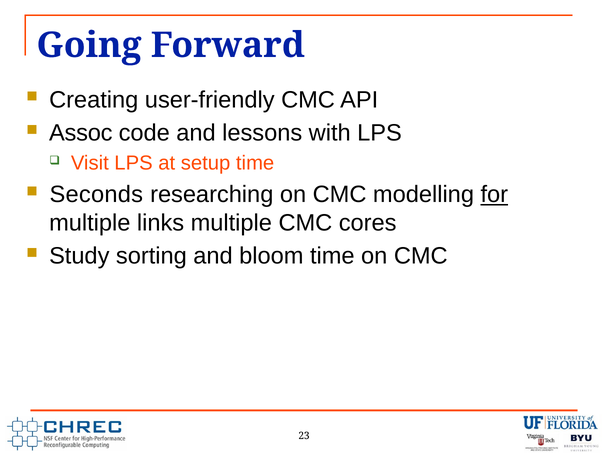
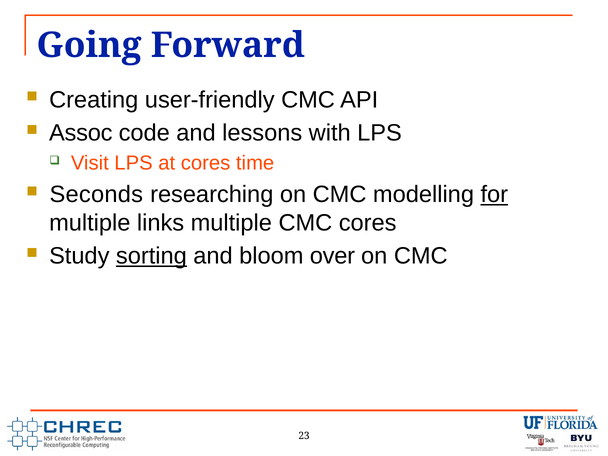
at setup: setup -> cores
sorting underline: none -> present
bloom time: time -> over
